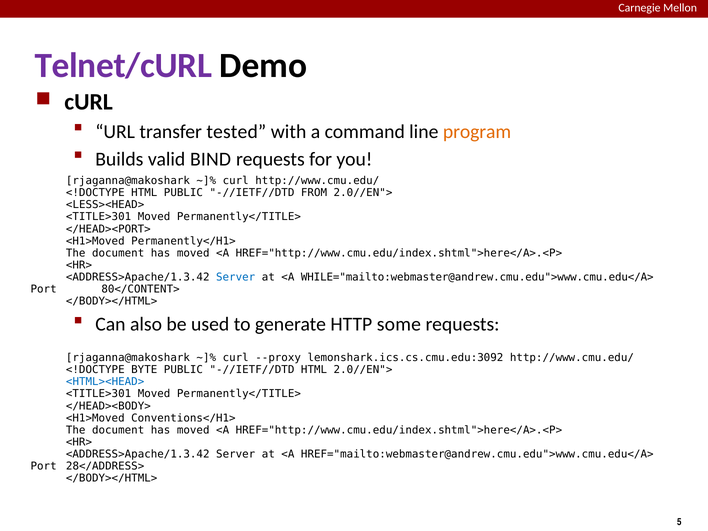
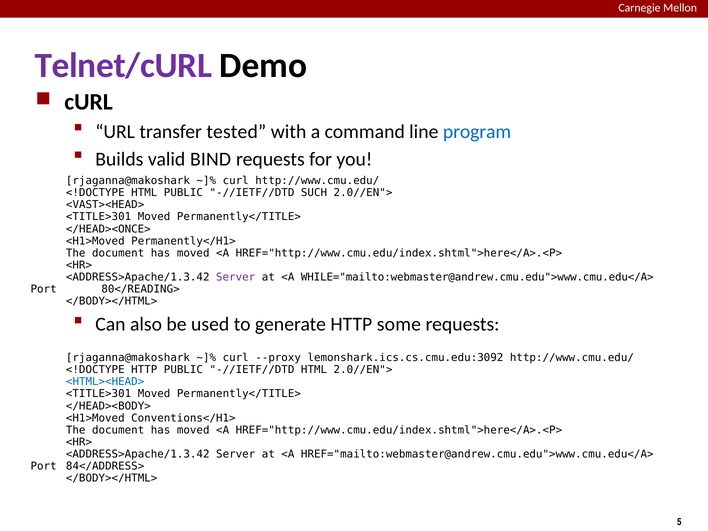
program colour: orange -> blue
FROM: FROM -> SUCH
<LESS><HEAD>: <LESS><HEAD> -> <VAST><HEAD>
</HEAD><PORT>: </HEAD><PORT> -> </HEAD><ONCE>
Server at (236, 277) colour: blue -> purple
80</CONTENT>: 80</CONTENT> -> 80</READING>
<!DOCTYPE BYTE: BYTE -> HTTP
28</ADDRESS>: 28</ADDRESS> -> 84</ADDRESS>
